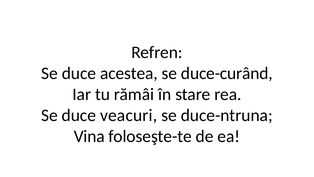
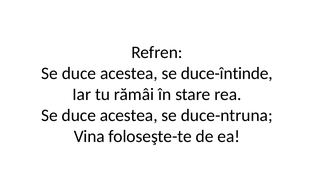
duce-curând: duce-curând -> duce-întinde
veacuri at (129, 115): veacuri -> acestea
